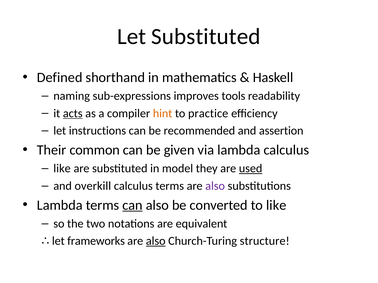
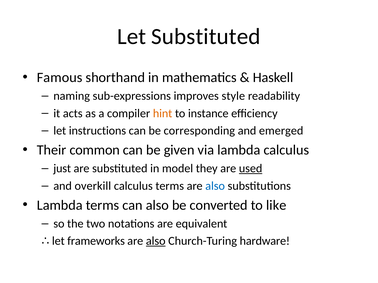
Defined: Defined -> Famous
tools: tools -> style
acts underline: present -> none
practice: practice -> instance
recommended: recommended -> corresponding
assertion: assertion -> emerged
like at (62, 169): like -> just
also at (215, 186) colour: purple -> blue
can at (133, 205) underline: present -> none
structure: structure -> hardware
